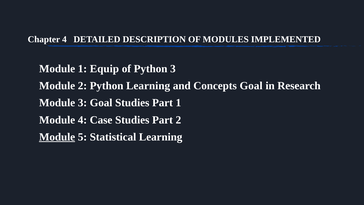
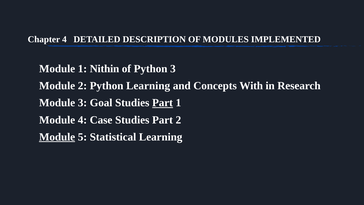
Equip: Equip -> Nithin
Concepts Goal: Goal -> With
Part at (163, 103) underline: none -> present
